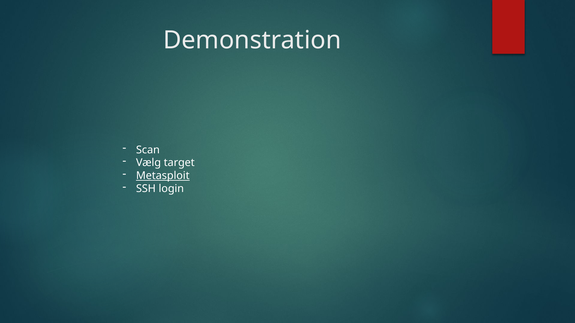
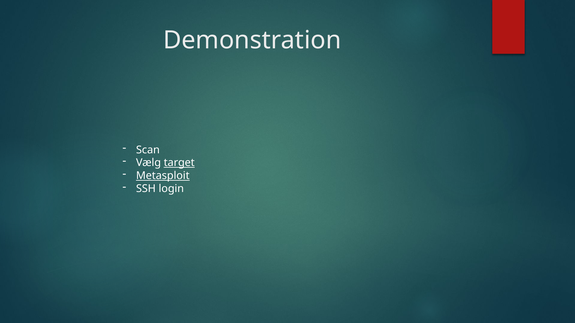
target underline: none -> present
